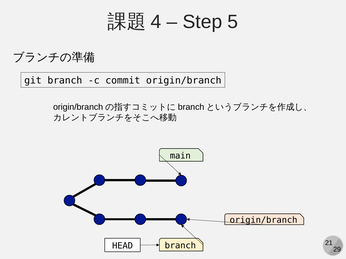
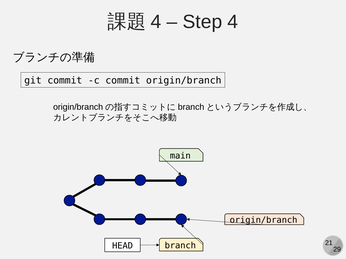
Step 5: 5 -> 4
git branch: branch -> commit
